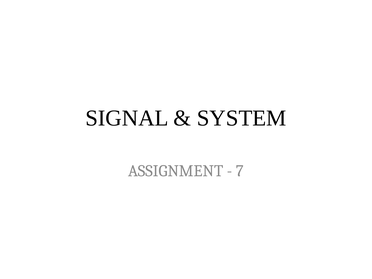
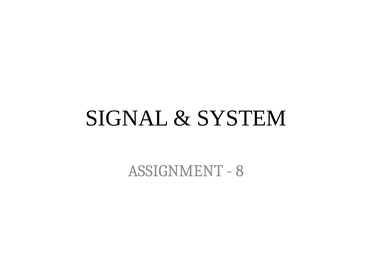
7: 7 -> 8
